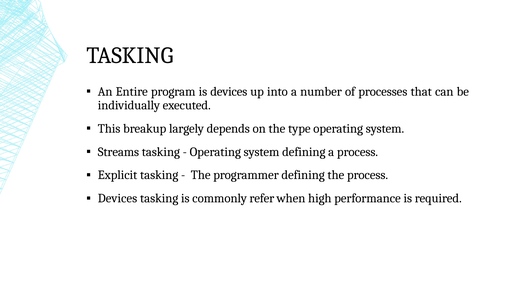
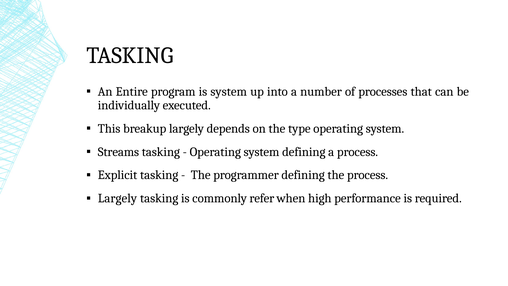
is devices: devices -> system
Devices at (117, 198): Devices -> Largely
